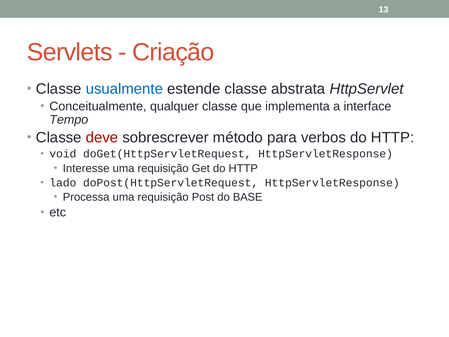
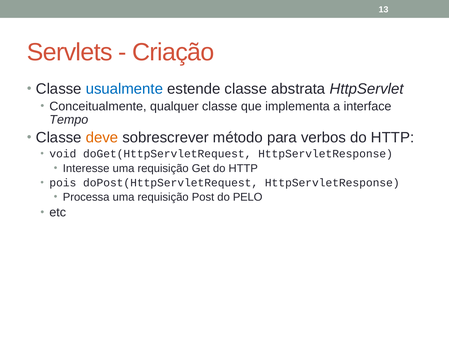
deve colour: red -> orange
lado: lado -> pois
BASE: BASE -> PELO
